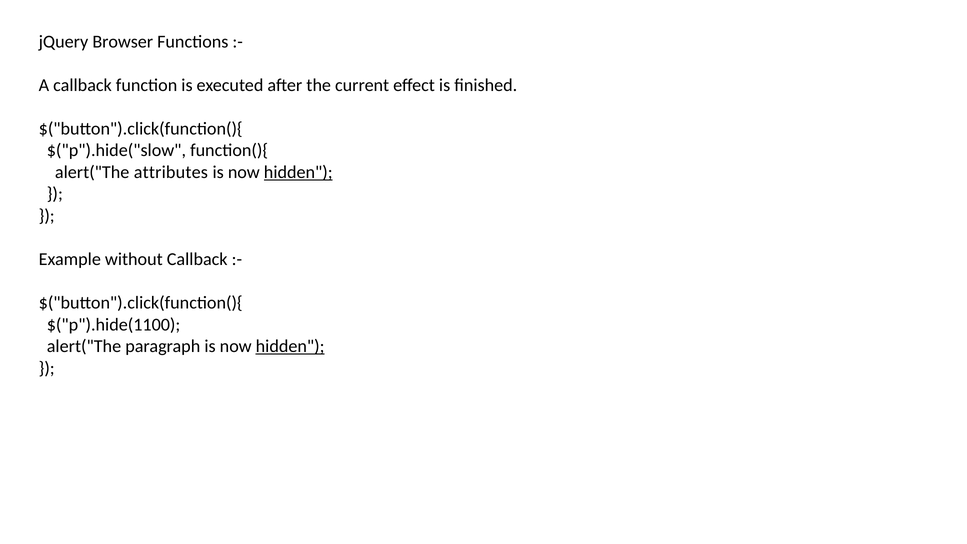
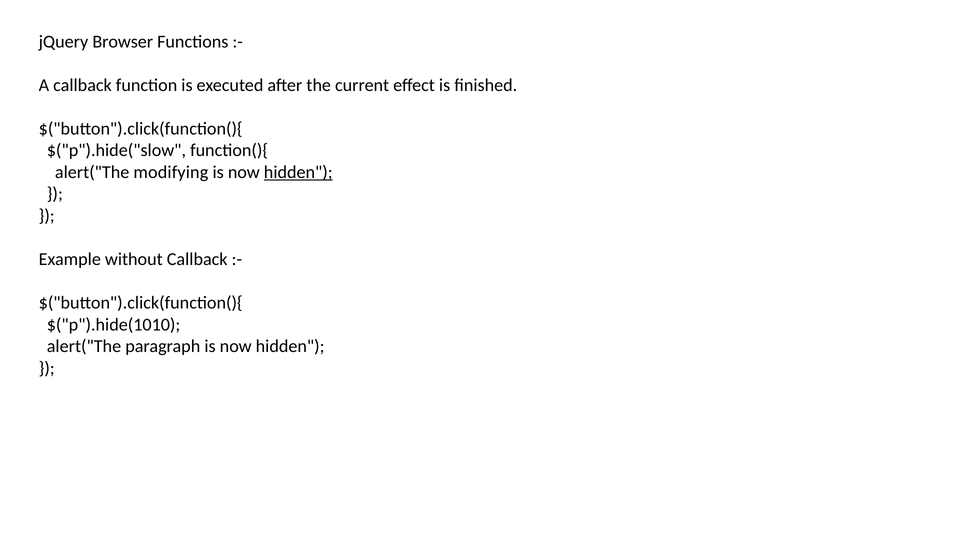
attributes: attributes -> modifying
$("p").hide(1100: $("p").hide(1100 -> $("p").hide(1010
hidden at (290, 346) underline: present -> none
